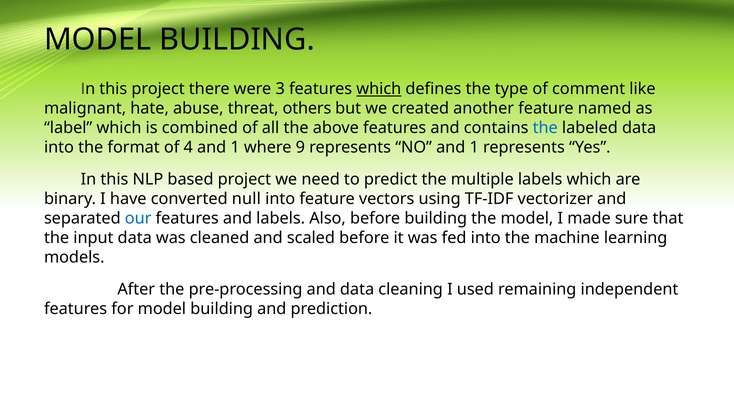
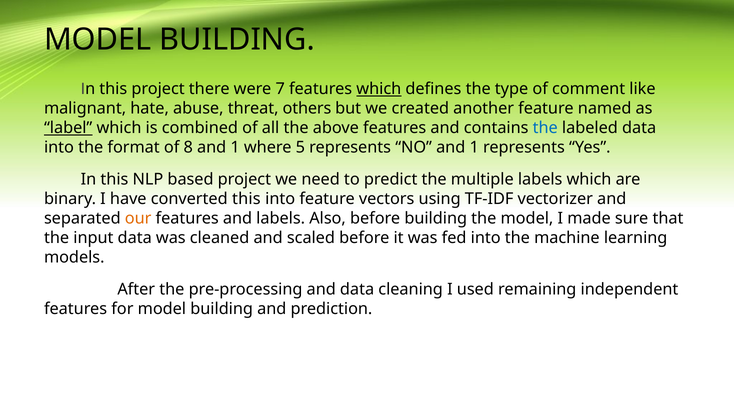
3: 3 -> 7
label underline: none -> present
4: 4 -> 8
9: 9 -> 5
converted null: null -> this
our colour: blue -> orange
